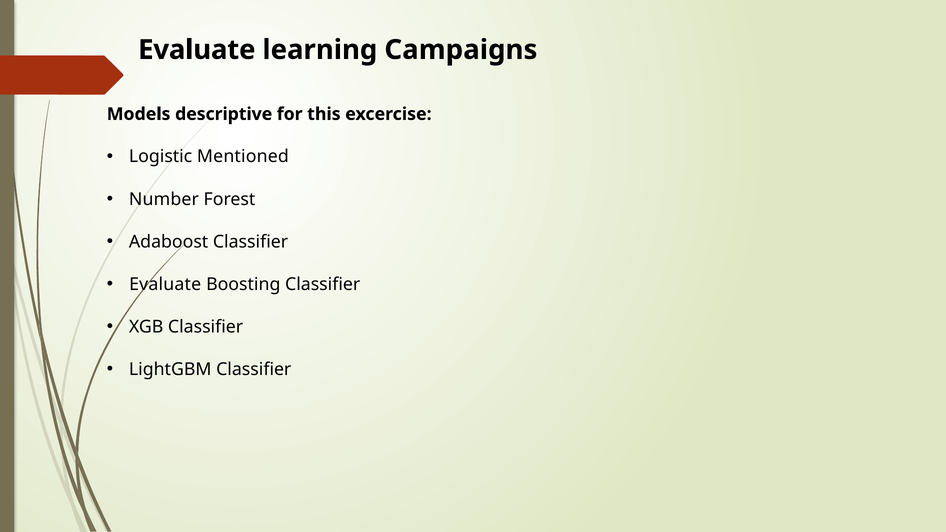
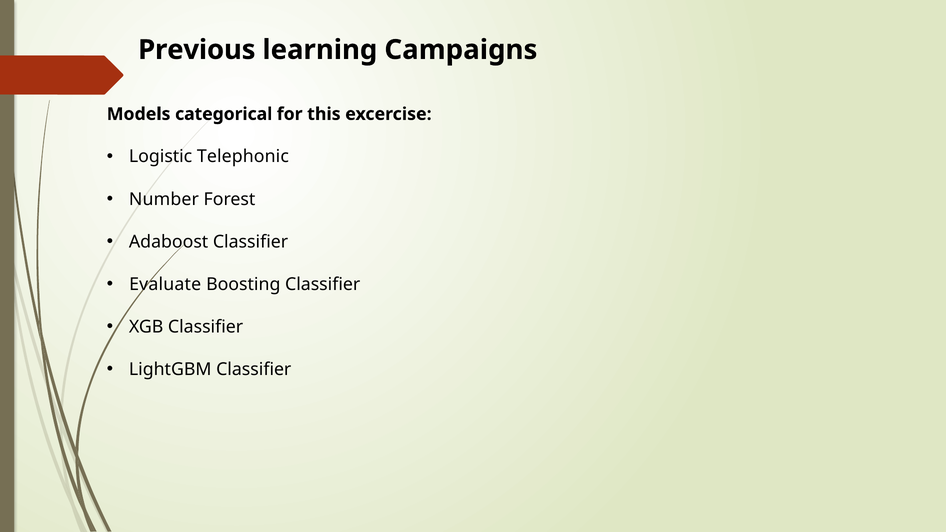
Evaluate at (197, 50): Evaluate -> Previous
descriptive: descriptive -> categorical
Mentioned: Mentioned -> Telephonic
